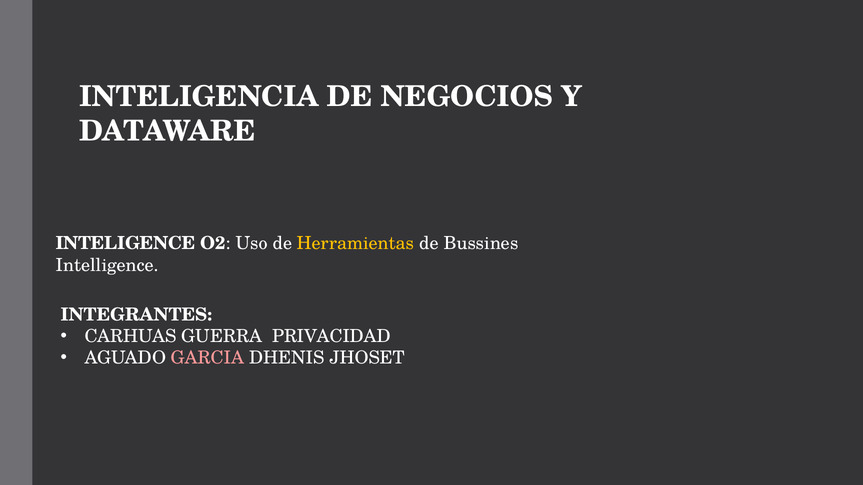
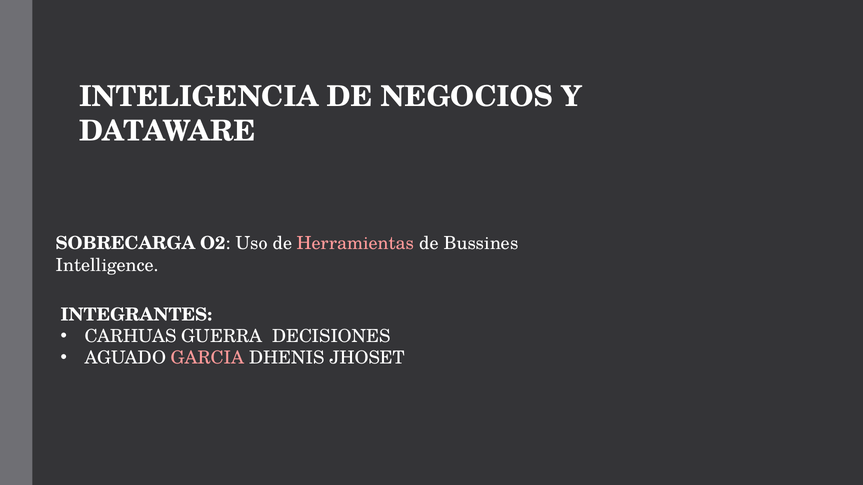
INTELIGENCE: INTELIGENCE -> SOBRECARGA
Herramientas colour: yellow -> pink
PRIVACIDAD: PRIVACIDAD -> DECISIONES
